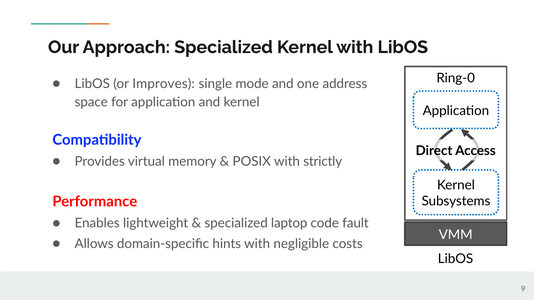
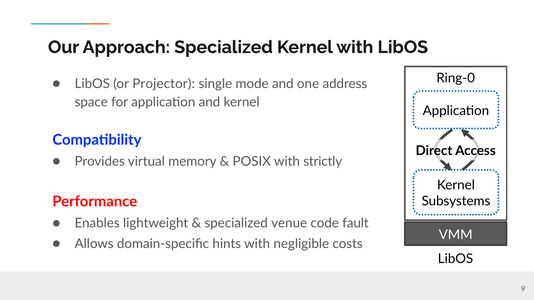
Improves: Improves -> Projector
laptop: laptop -> venue
